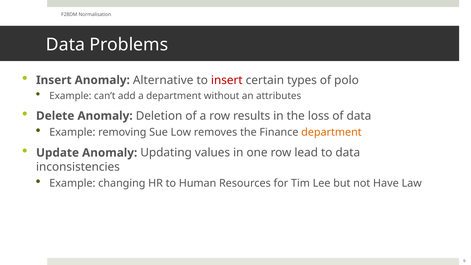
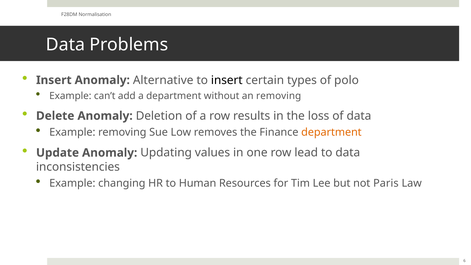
insert at (227, 80) colour: red -> black
an attributes: attributes -> removing
Have: Have -> Paris
